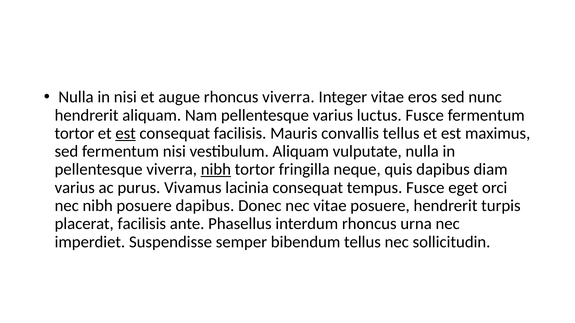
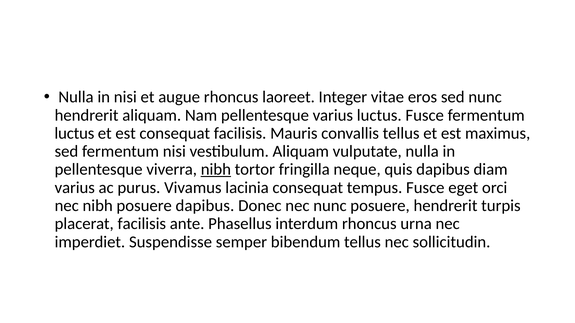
rhoncus viverra: viverra -> laoreet
tortor at (74, 133): tortor -> luctus
est at (126, 133) underline: present -> none
nec vitae: vitae -> nunc
